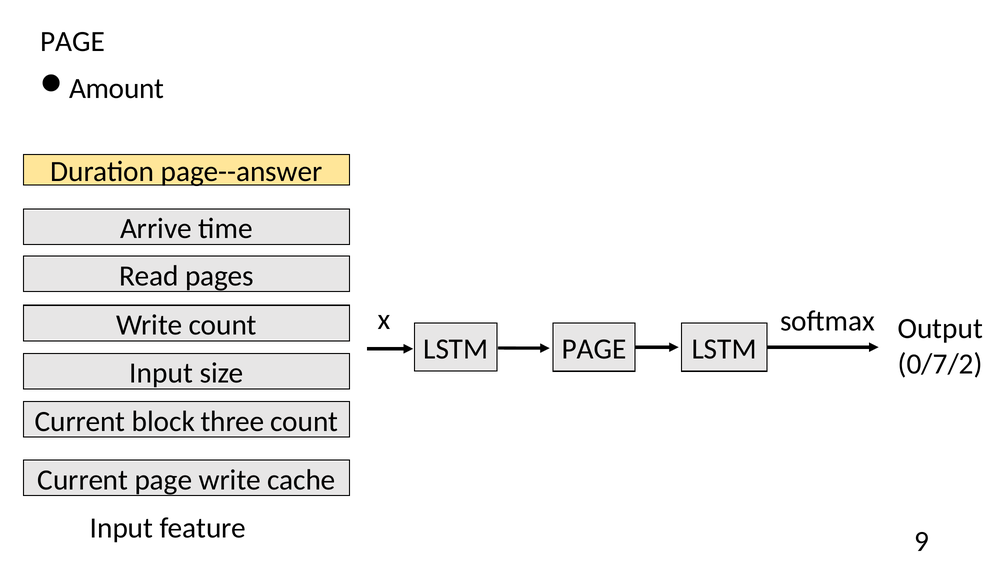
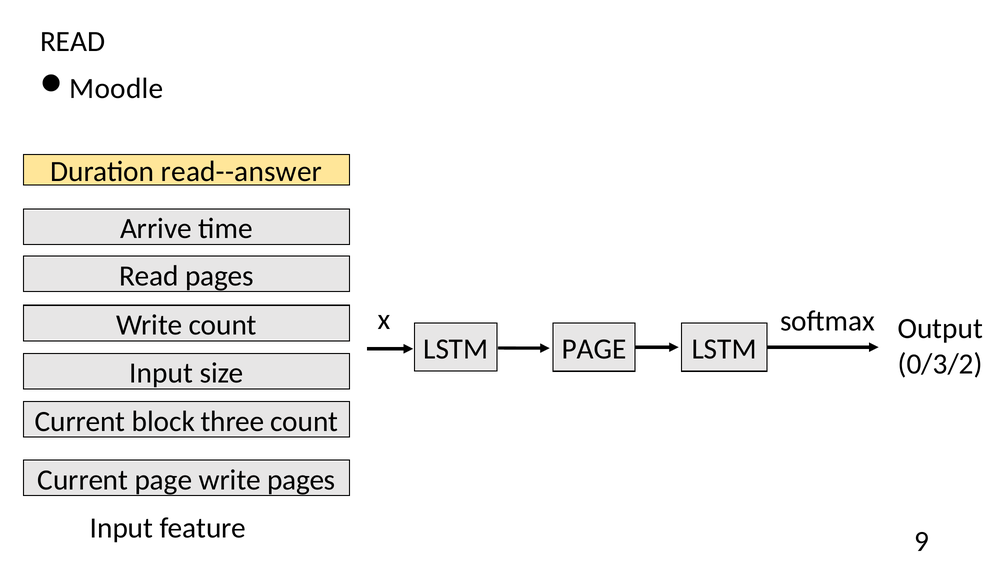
PAGE at (73, 42): PAGE -> READ
Amount: Amount -> Moodle
page--answer: page--answer -> read--answer
0/7/2: 0/7/2 -> 0/3/2
write cache: cache -> pages
